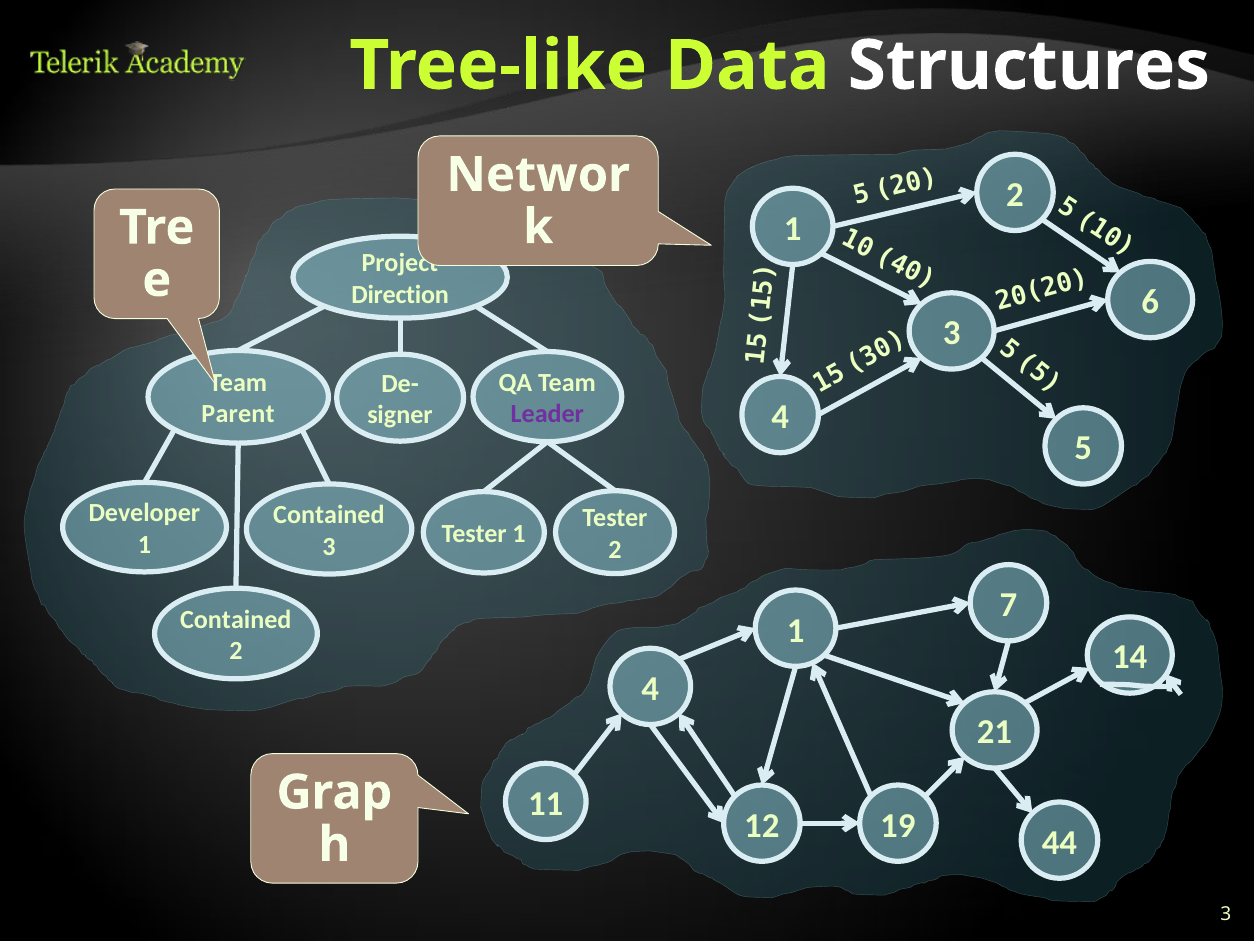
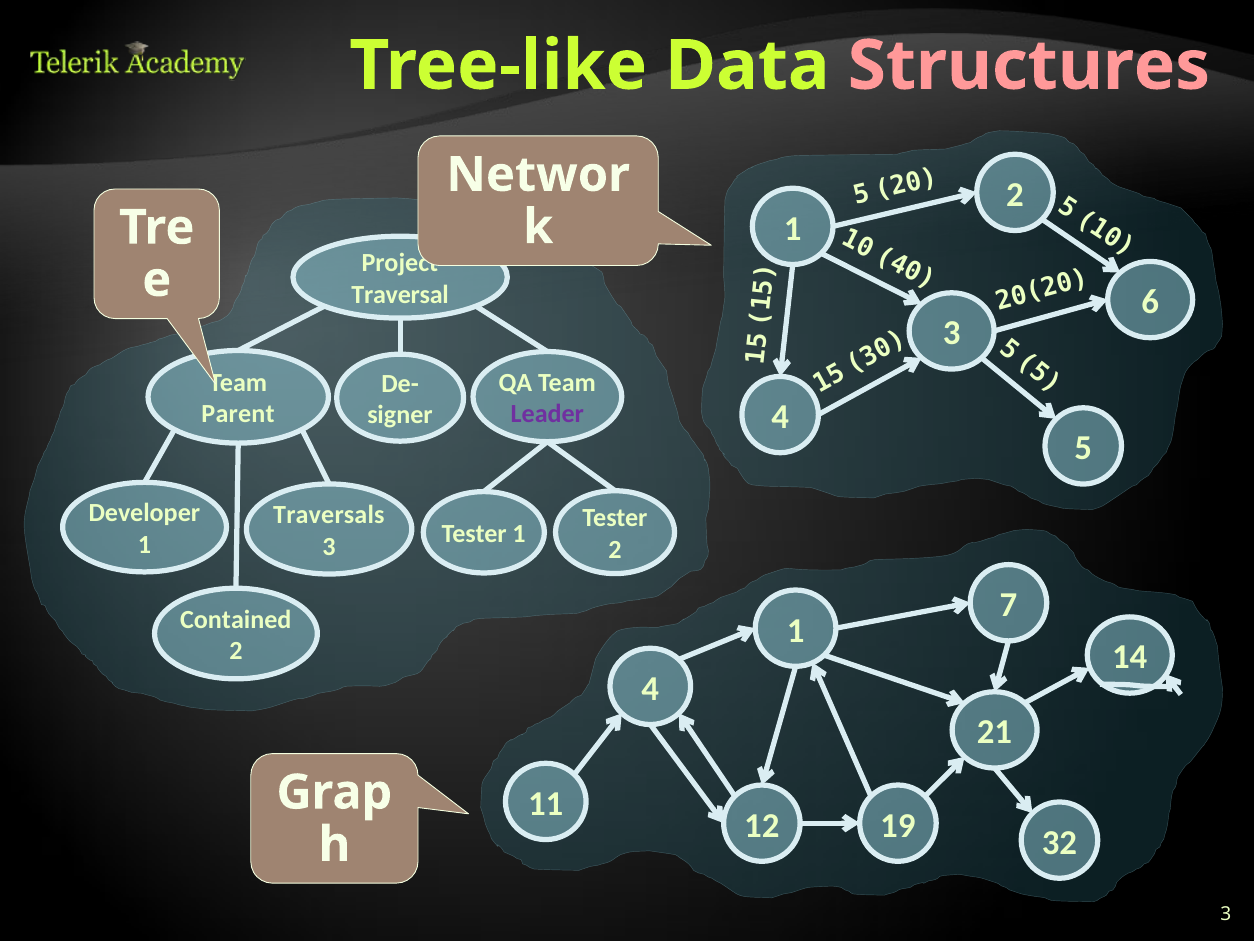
Structures colour: white -> pink
Direction: Direction -> Traversal
Contained at (329, 515): Contained -> Traversals
44: 44 -> 32
